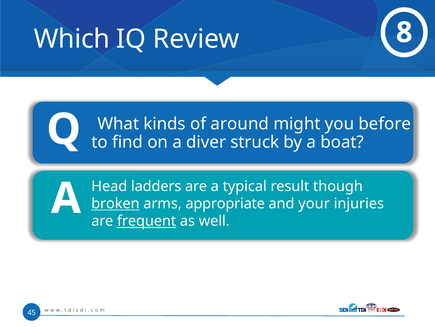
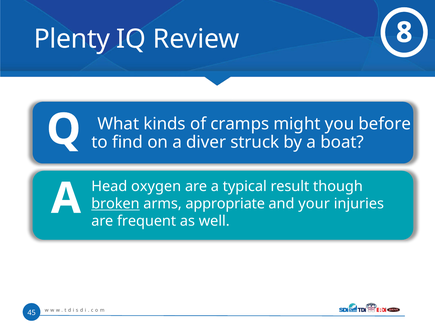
Which: Which -> Plenty
around: around -> cramps
ladders: ladders -> oxygen
frequent underline: present -> none
